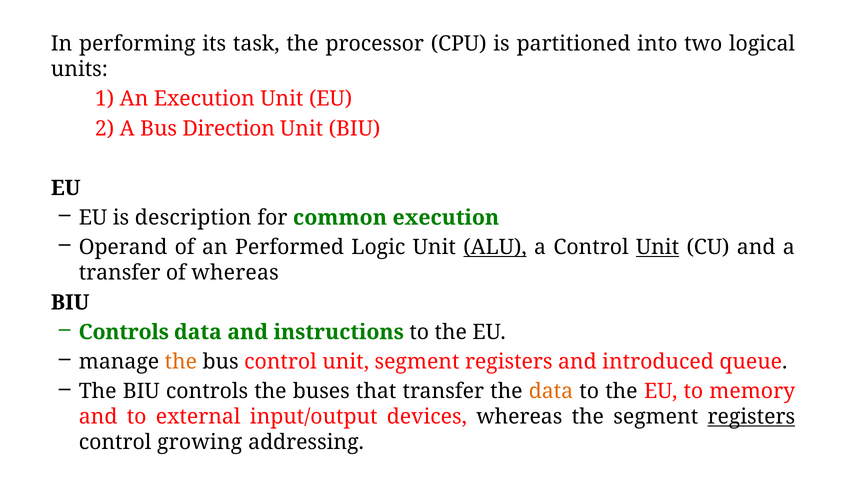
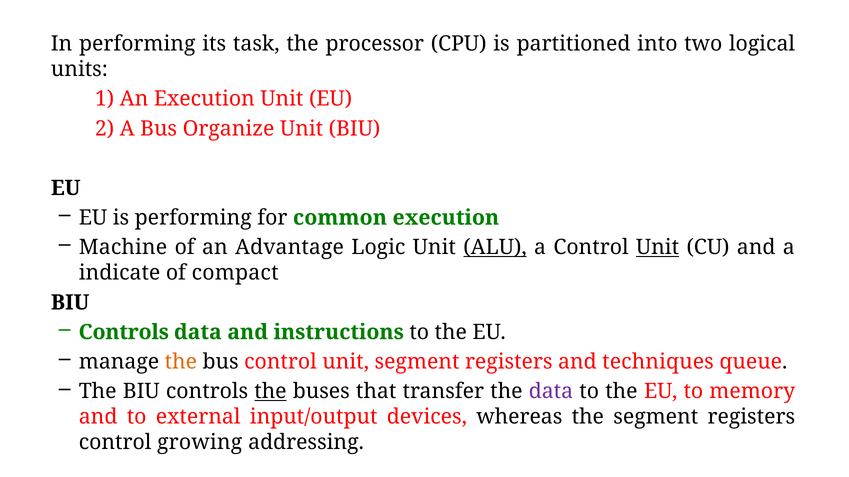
Direction: Direction -> Organize
is description: description -> performing
Operand: Operand -> Machine
Performed: Performed -> Advantage
transfer at (120, 273): transfer -> indicate
of whereas: whereas -> compact
introduced: introduced -> techniques
the at (270, 392) underline: none -> present
data at (551, 392) colour: orange -> purple
registers at (751, 417) underline: present -> none
